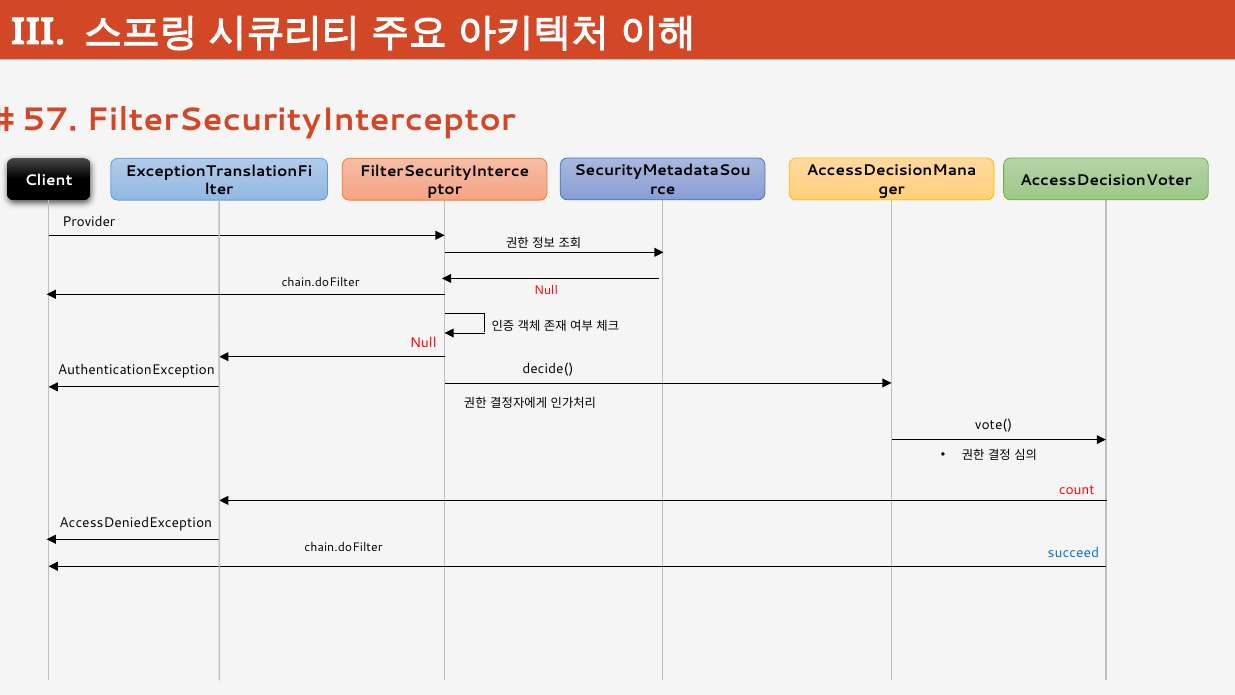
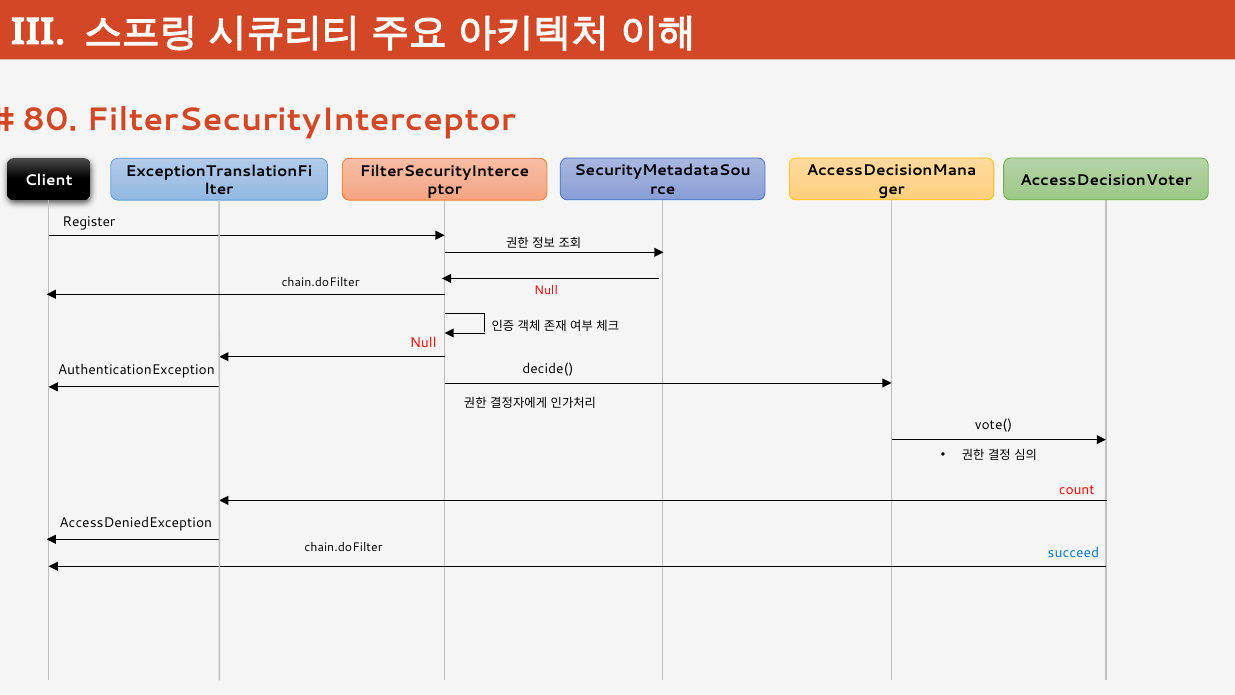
57: 57 -> 80
Provider: Provider -> Register
